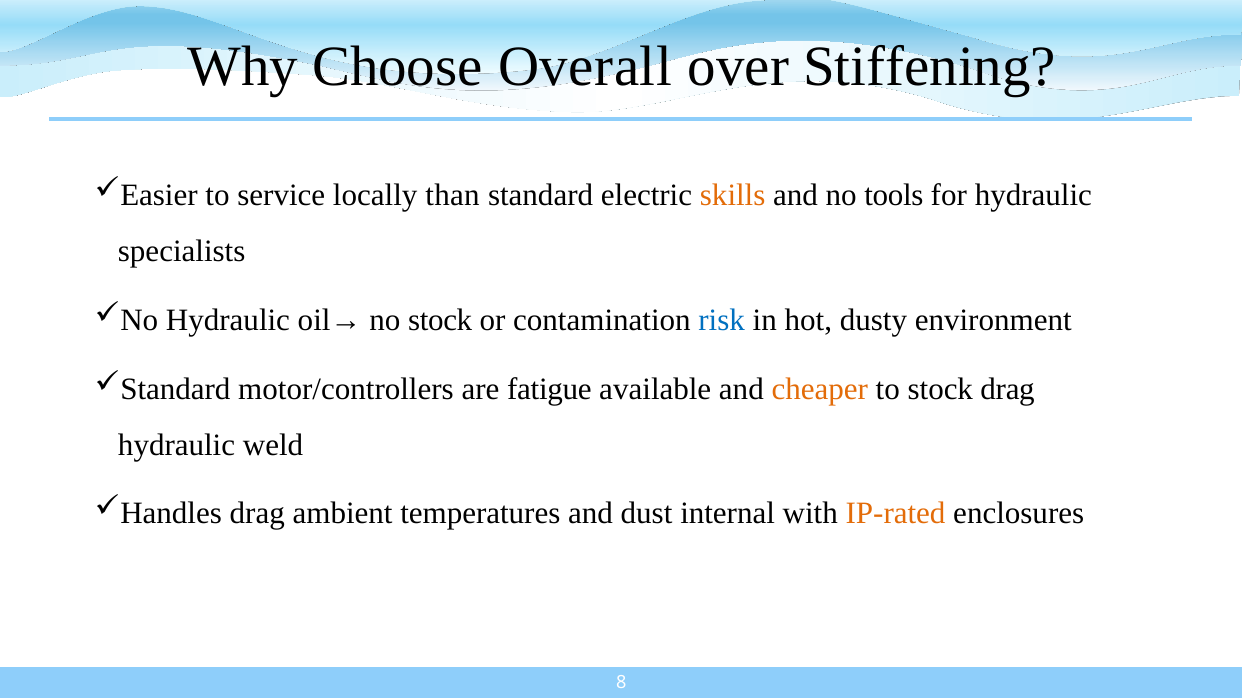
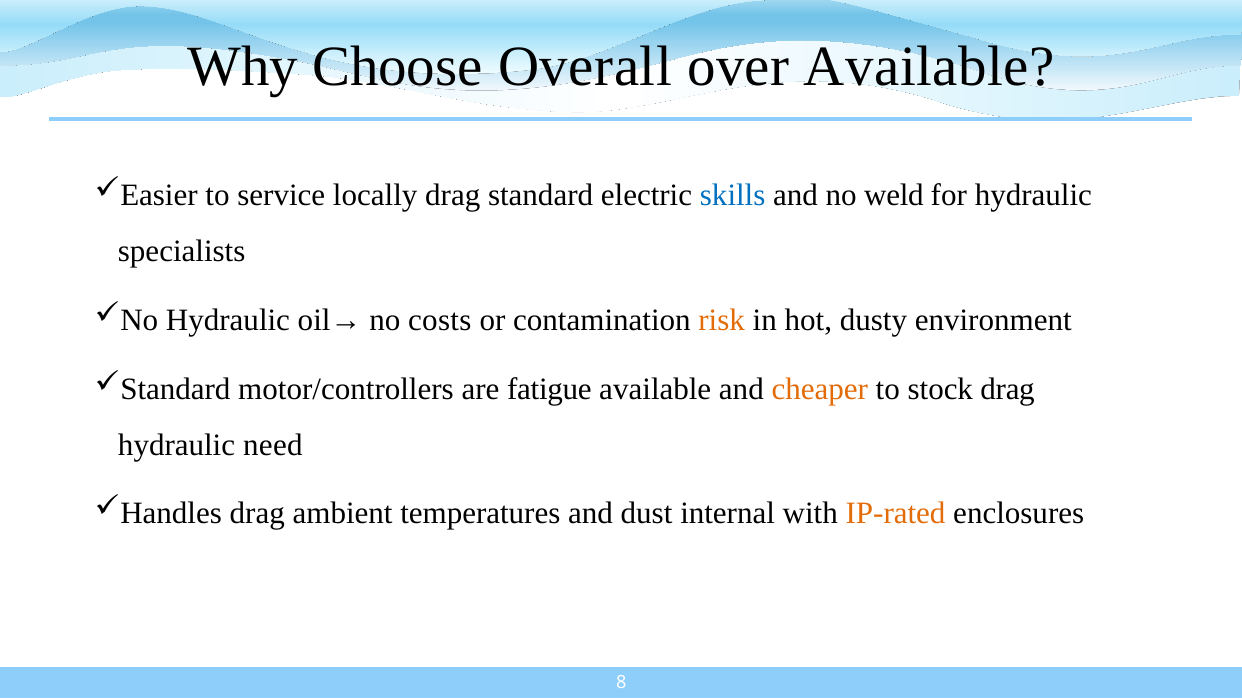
over Stiffening: Stiffening -> Available
locally than: than -> drag
skills colour: orange -> blue
tools: tools -> weld
no stock: stock -> costs
risk colour: blue -> orange
weld: weld -> need
